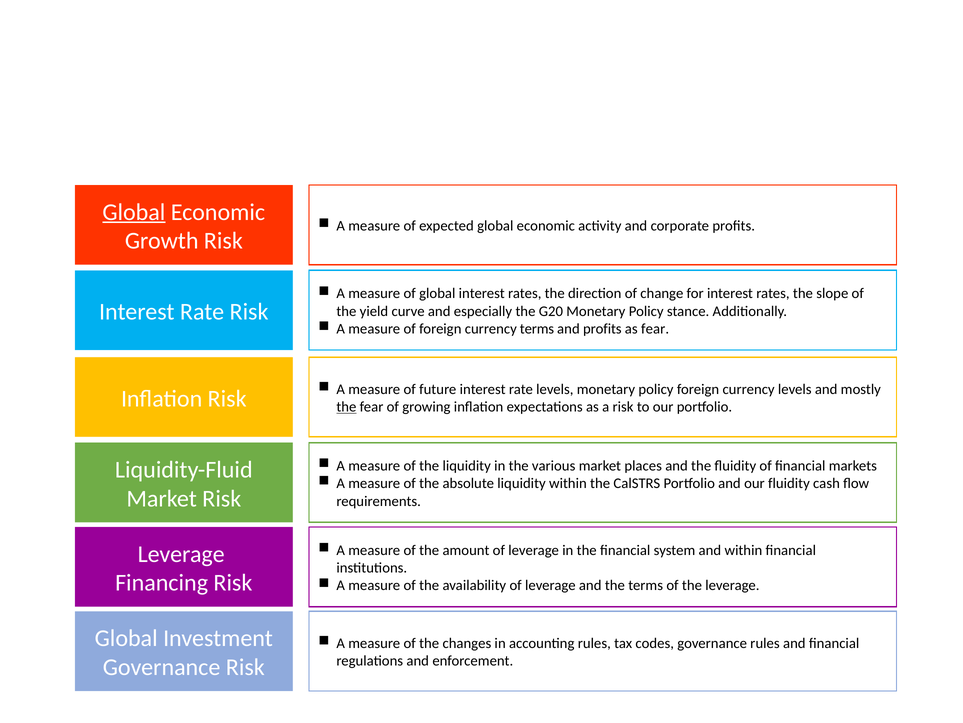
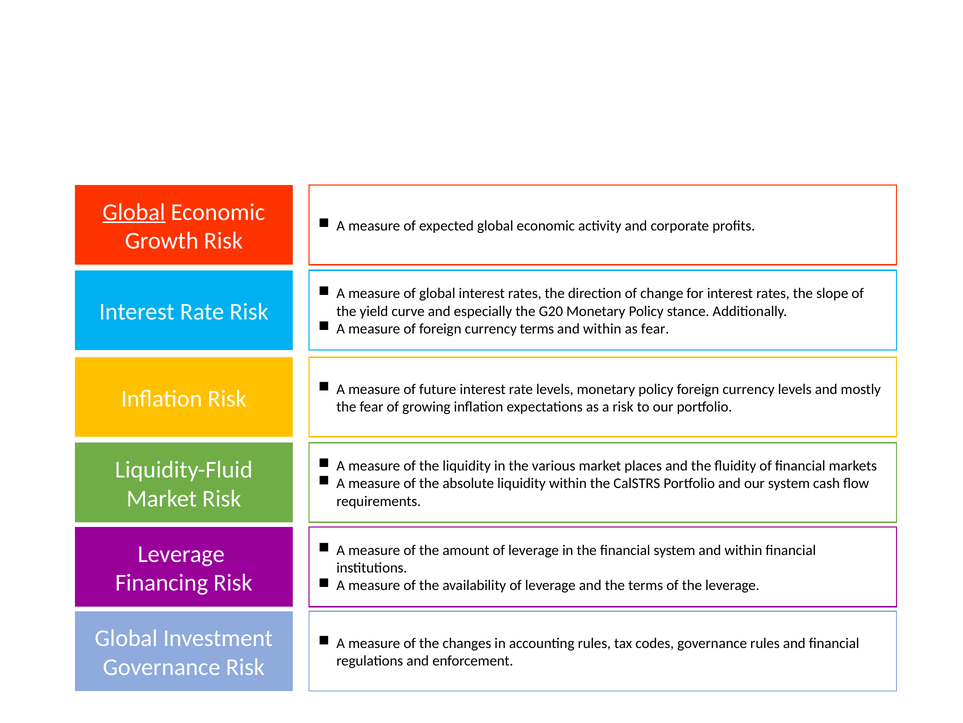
profits at (602, 329): profits -> within
the at (346, 406) underline: present -> none
our fluidity: fluidity -> system
